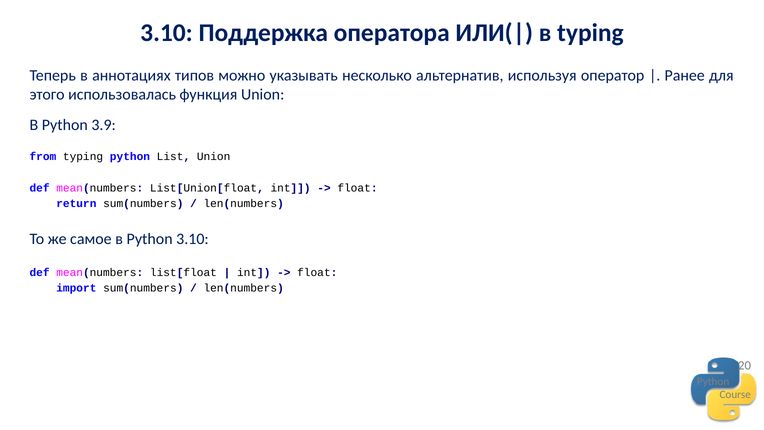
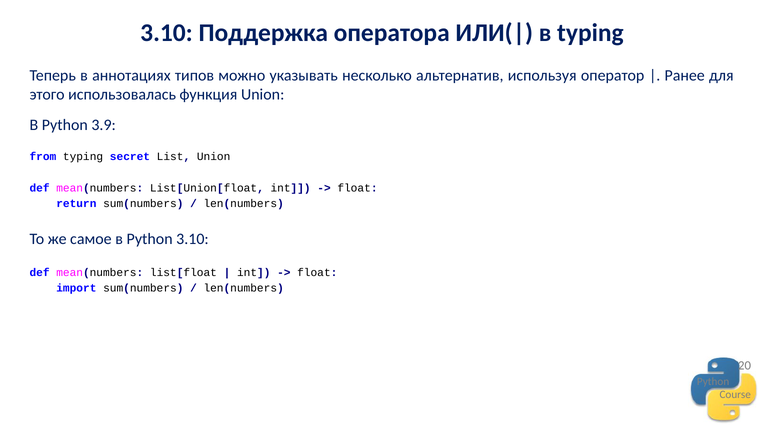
typing python: python -> secret
